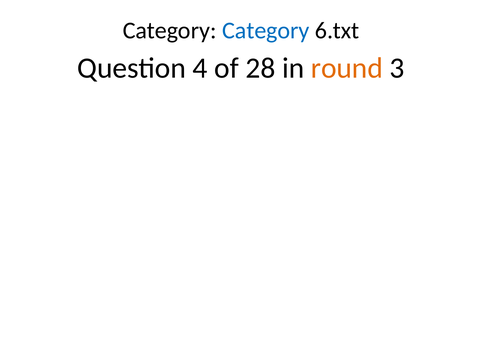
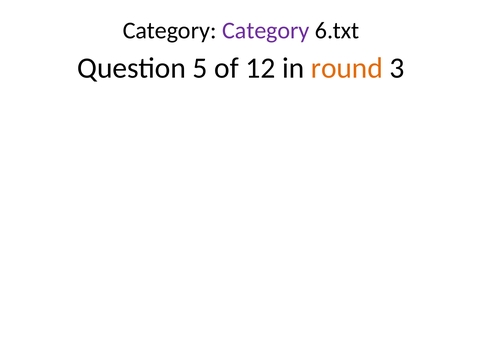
Category at (266, 30) colour: blue -> purple
4: 4 -> 5
28: 28 -> 12
